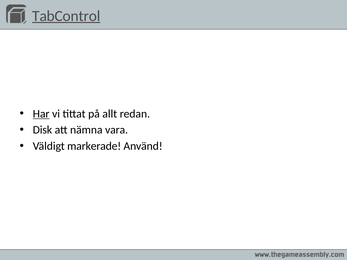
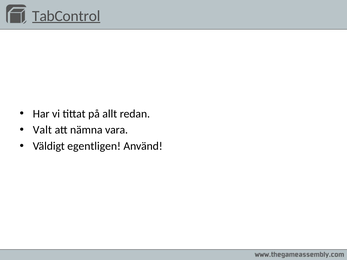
Har underline: present -> none
Disk: Disk -> Valt
markerade: markerade -> egentligen
